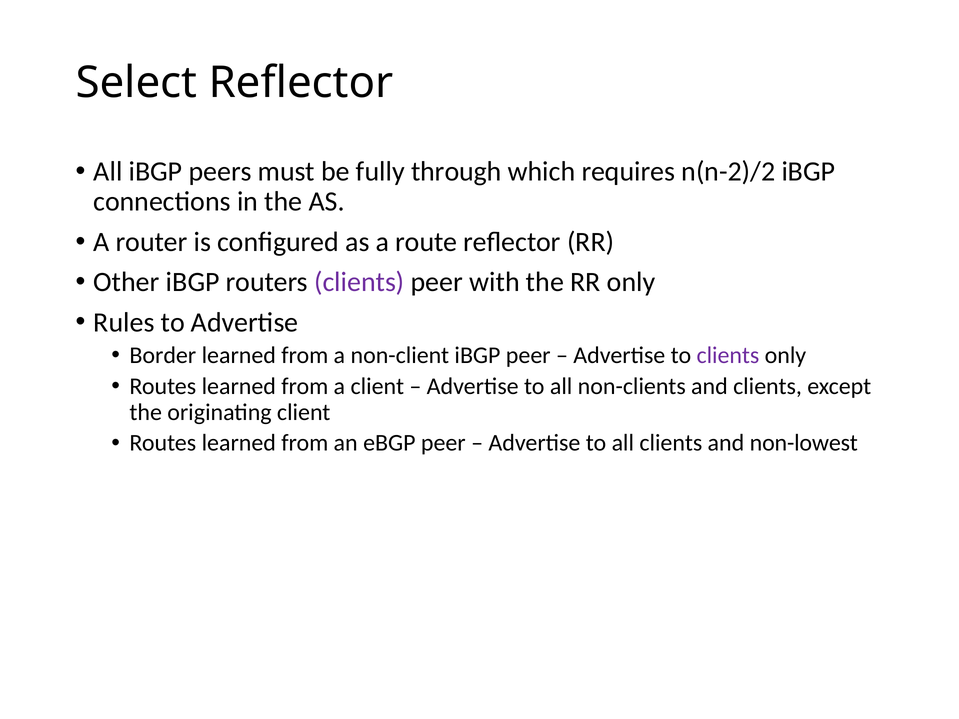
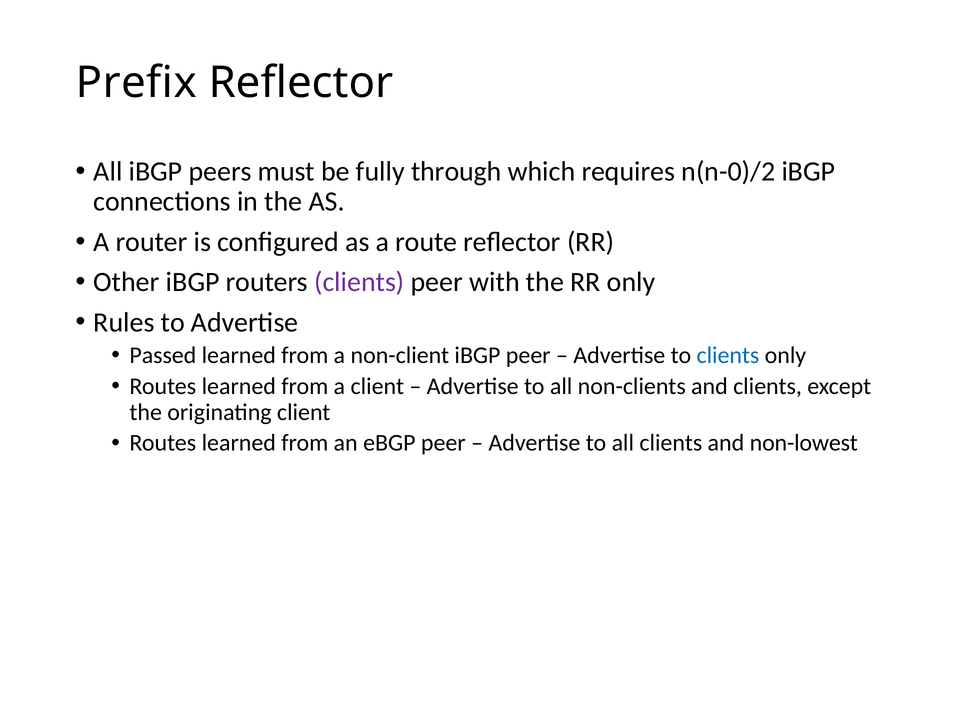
Select: Select -> Prefix
n(n-2)/2: n(n-2)/2 -> n(n-0)/2
Border: Border -> Passed
clients at (728, 355) colour: purple -> blue
